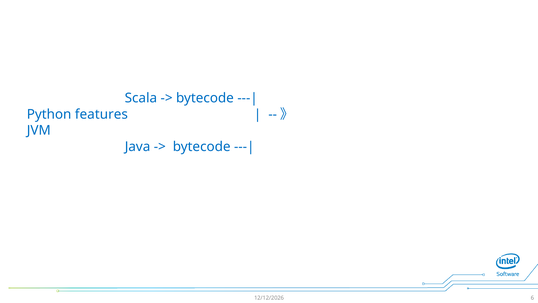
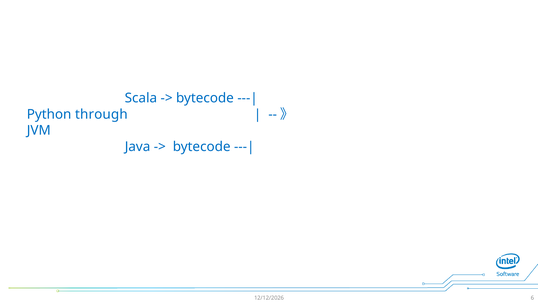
features: features -> through
